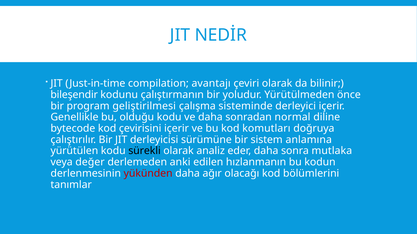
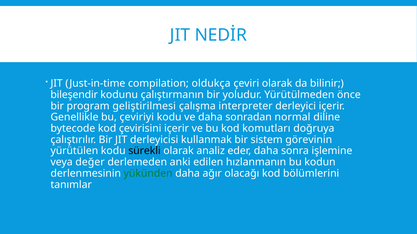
avantajı: avantajı -> oldukça
sisteminde: sisteminde -> interpreter
olduğu: olduğu -> çeviriyi
sürümüne: sürümüne -> kullanmak
anlamına: anlamına -> görevinin
mutlaka: mutlaka -> işlemine
yükünden colour: red -> green
